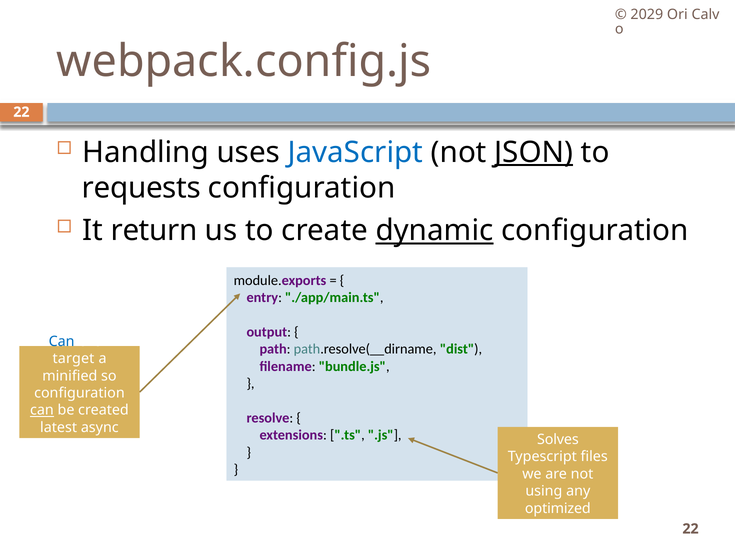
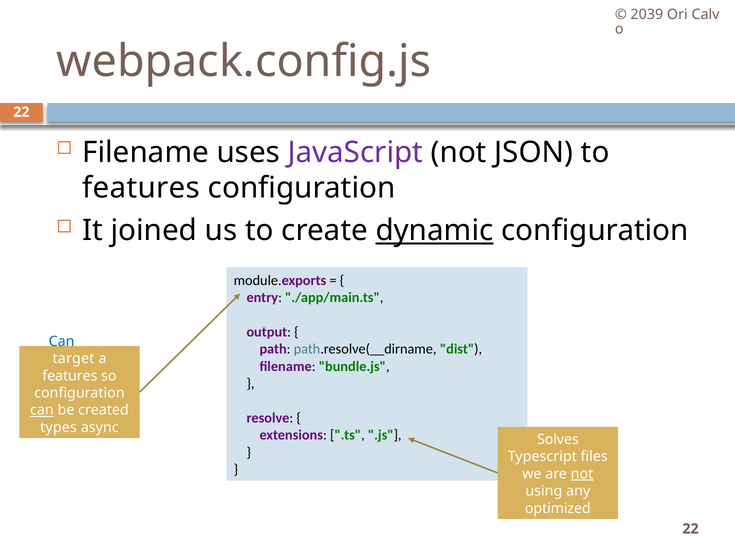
2029: 2029 -> 2039
Handling at (146, 152): Handling -> Filename
JavaScript colour: blue -> purple
JSON underline: present -> none
requests at (141, 188): requests -> features
return: return -> joined
minified at (70, 375): minified -> features
latest: latest -> types
not at (582, 473) underline: none -> present
